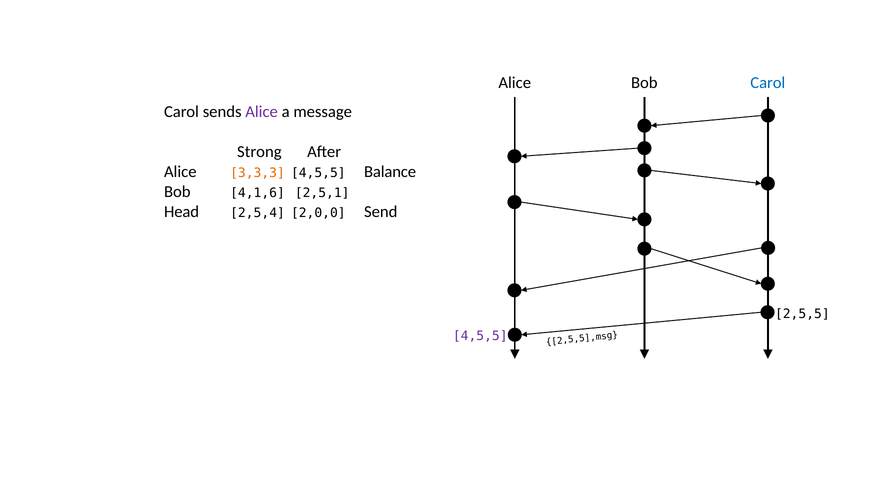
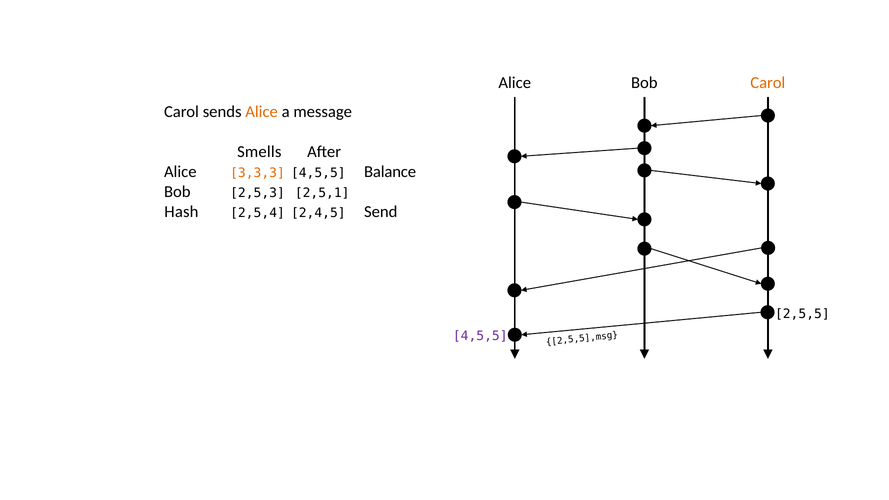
Carol at (768, 83) colour: blue -> orange
Alice at (262, 112) colour: purple -> orange
Strong: Strong -> Smells
4,1,6: 4,1,6 -> 2,5,3
Head: Head -> Hash
2,0,0: 2,0,0 -> 2,4,5
